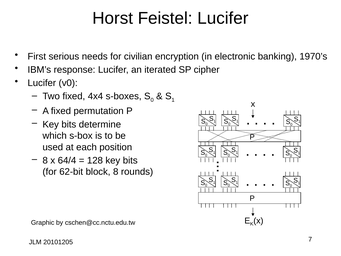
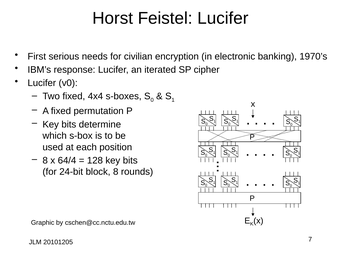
62-bit: 62-bit -> 24-bit
